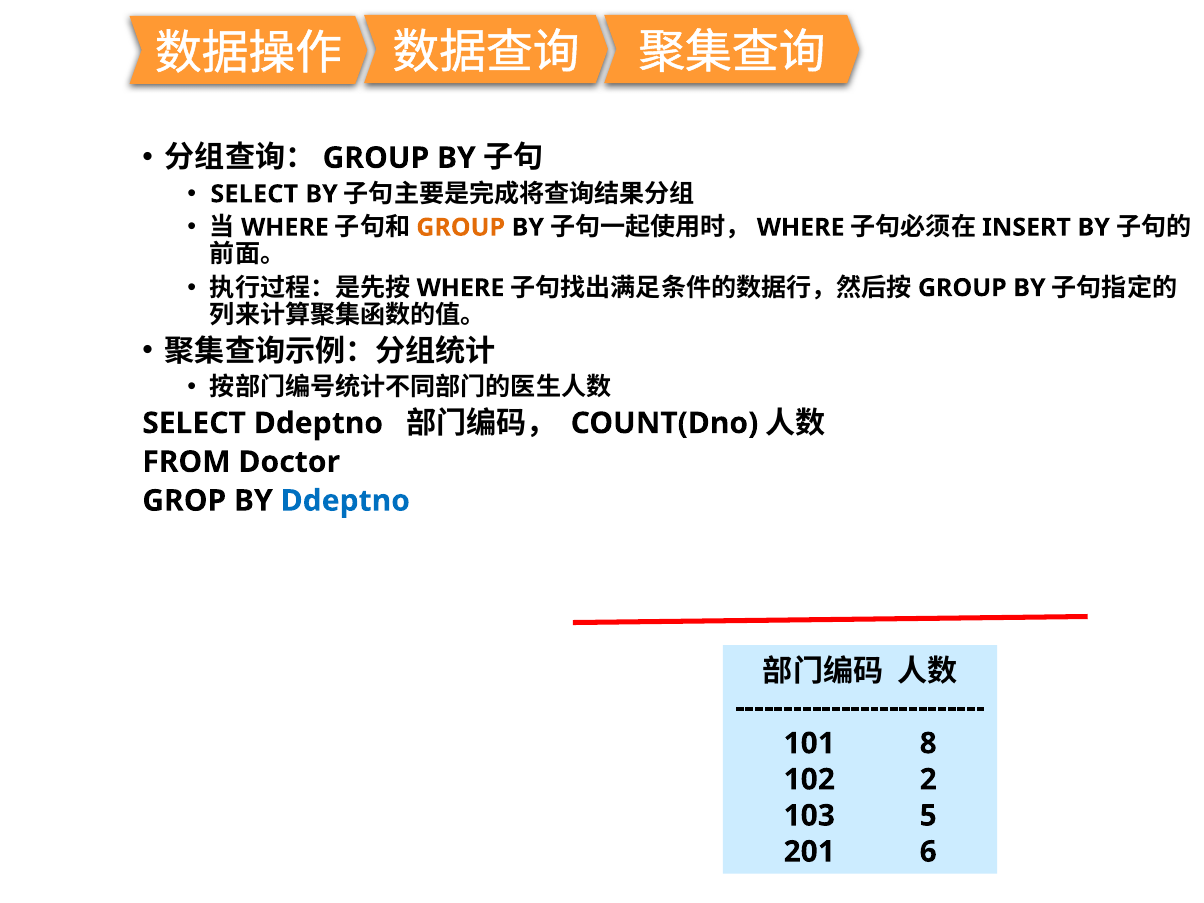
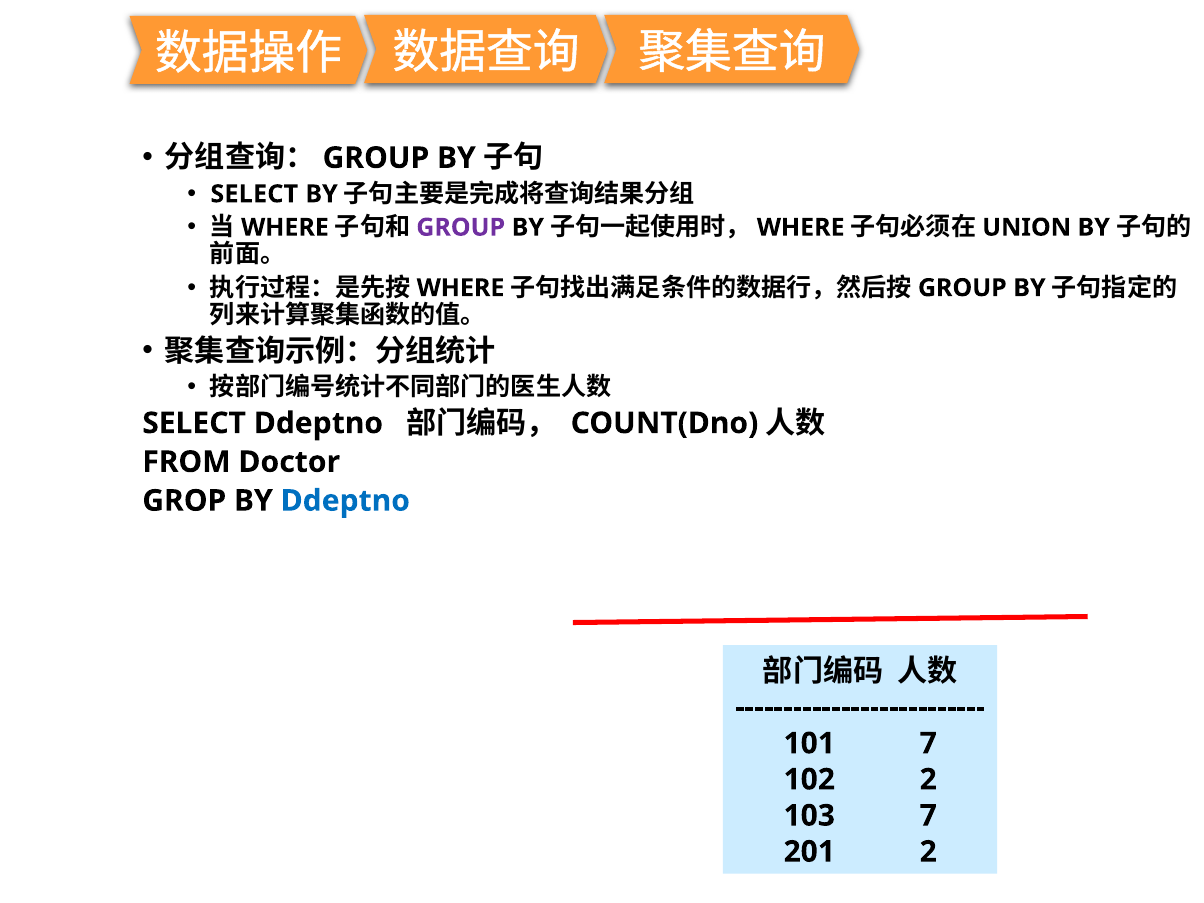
GROUP at (461, 227) colour: orange -> purple
INSERT: INSERT -> UNION
101 8: 8 -> 7
103 5: 5 -> 7
201 6: 6 -> 2
